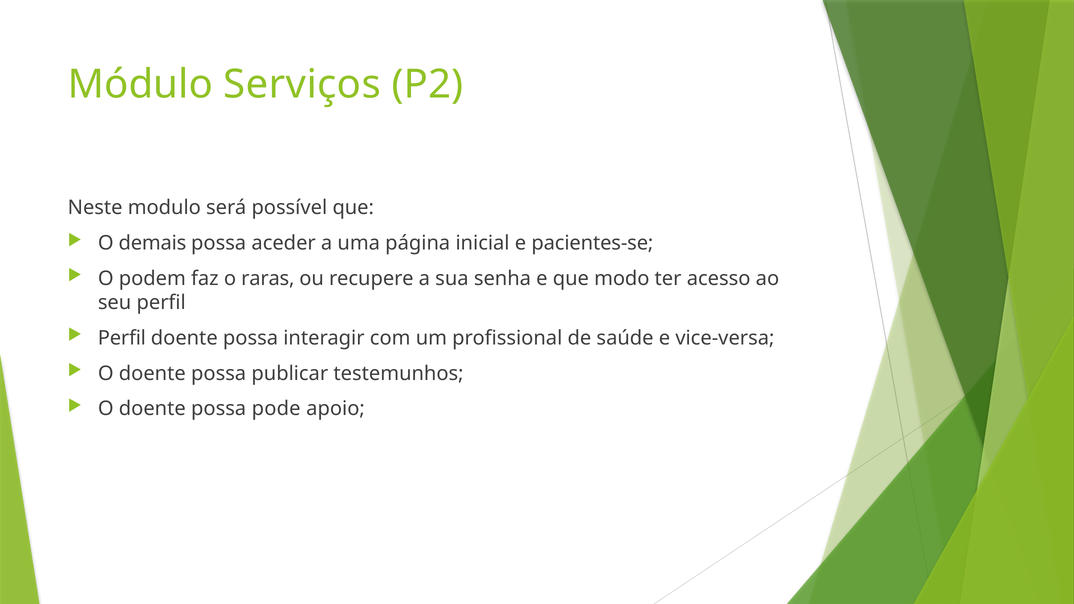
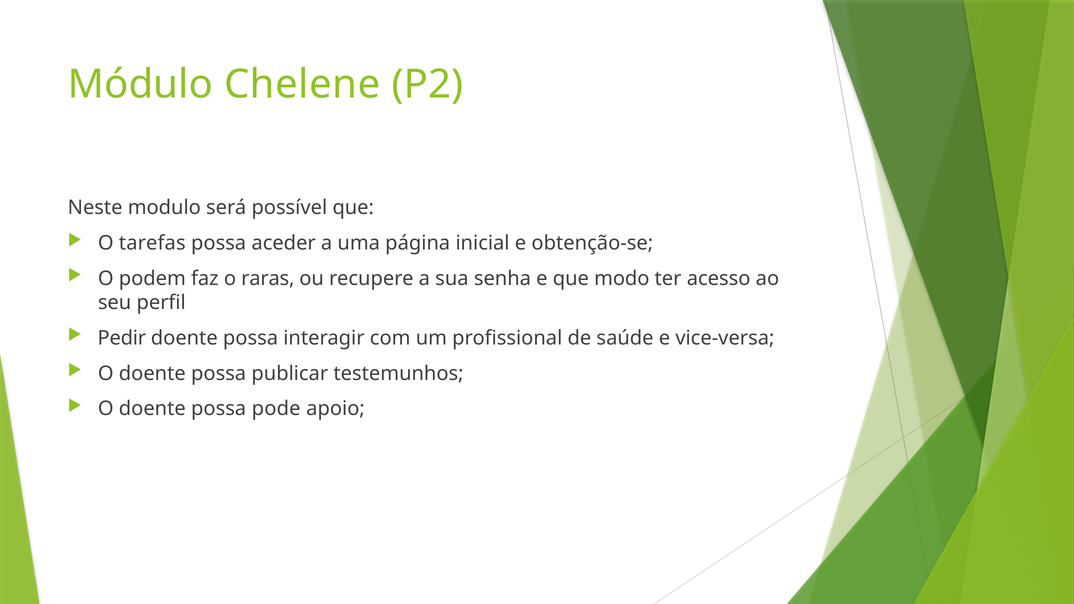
Serviços: Serviços -> Chelene
demais: demais -> tarefas
pacientes-se: pacientes-se -> obtenção-se
Perfil at (122, 338): Perfil -> Pedir
